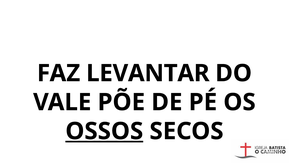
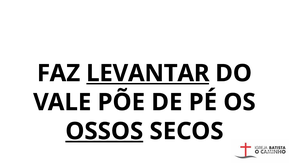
LEVANTAR underline: none -> present
